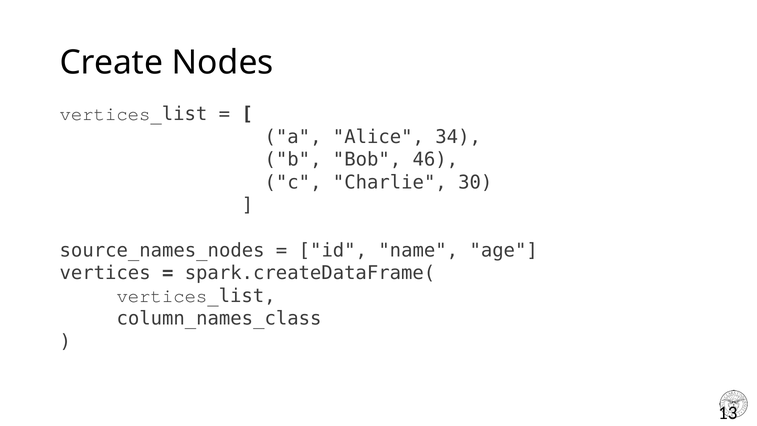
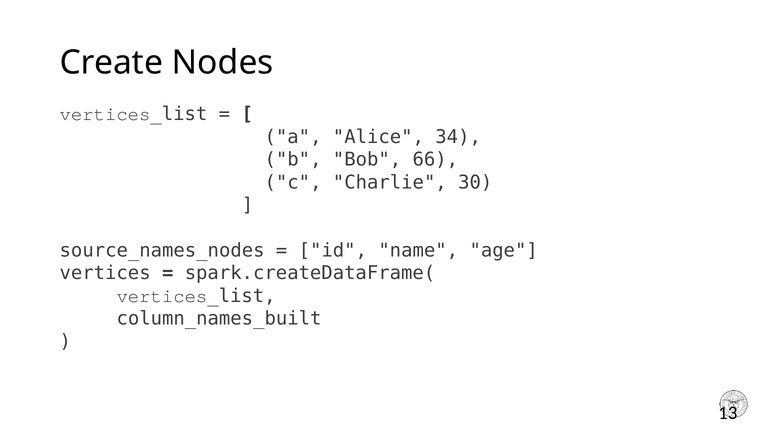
46: 46 -> 66
column_names_class: column_names_class -> column_names_built
